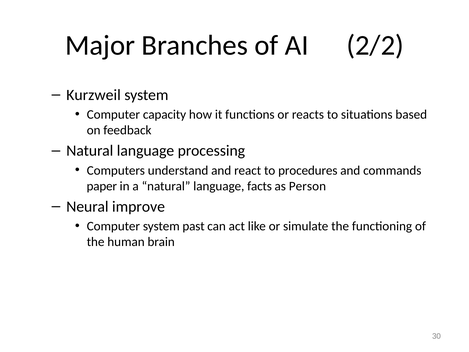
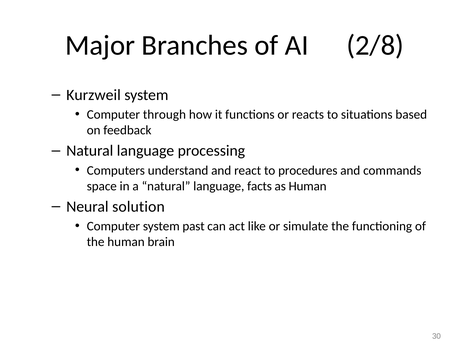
2/2: 2/2 -> 2/8
capacity: capacity -> through
paper: paper -> space
as Person: Person -> Human
improve: improve -> solution
